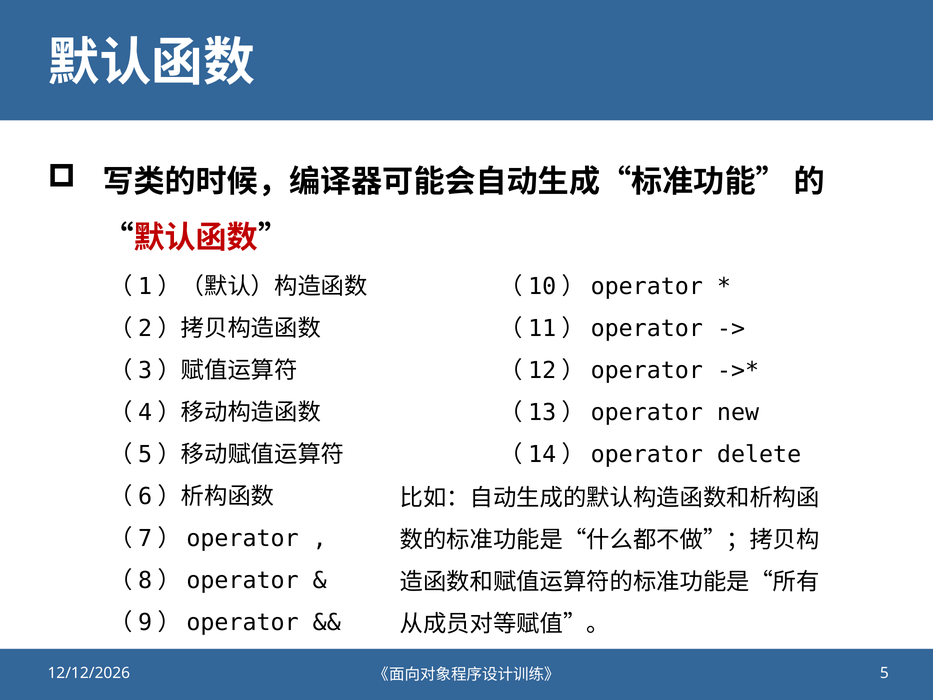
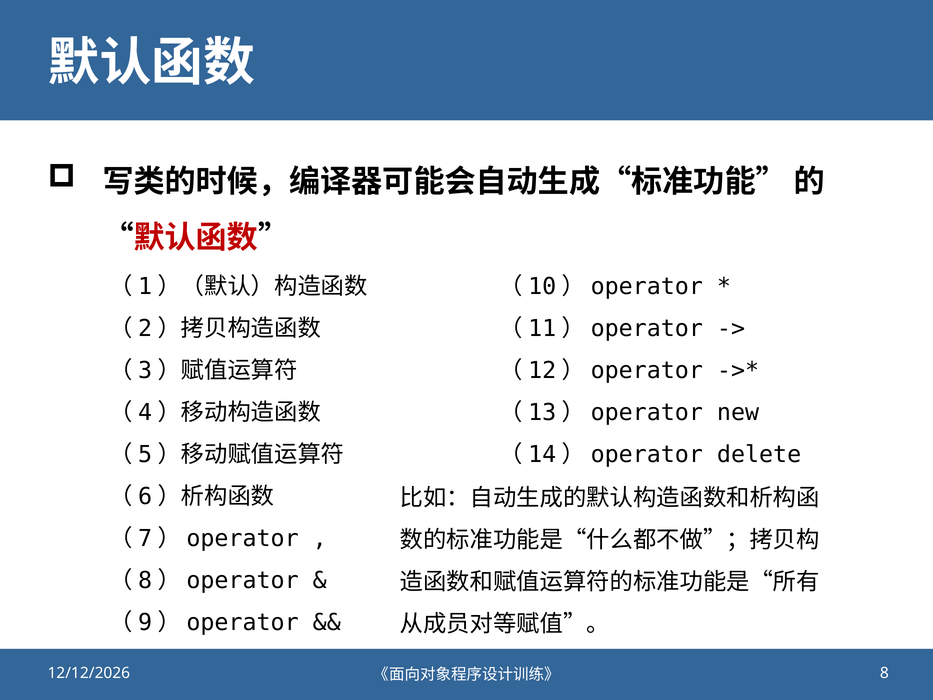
5: 5 -> 8
